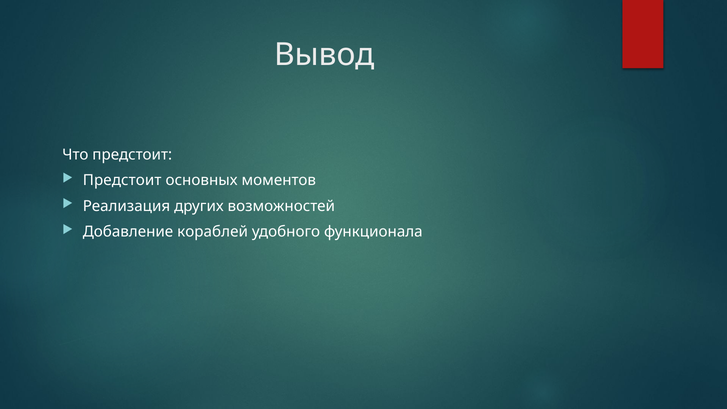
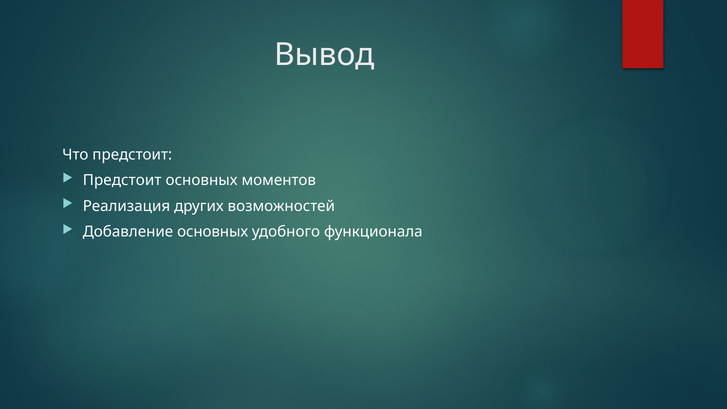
Добавление кораблей: кораблей -> основных
